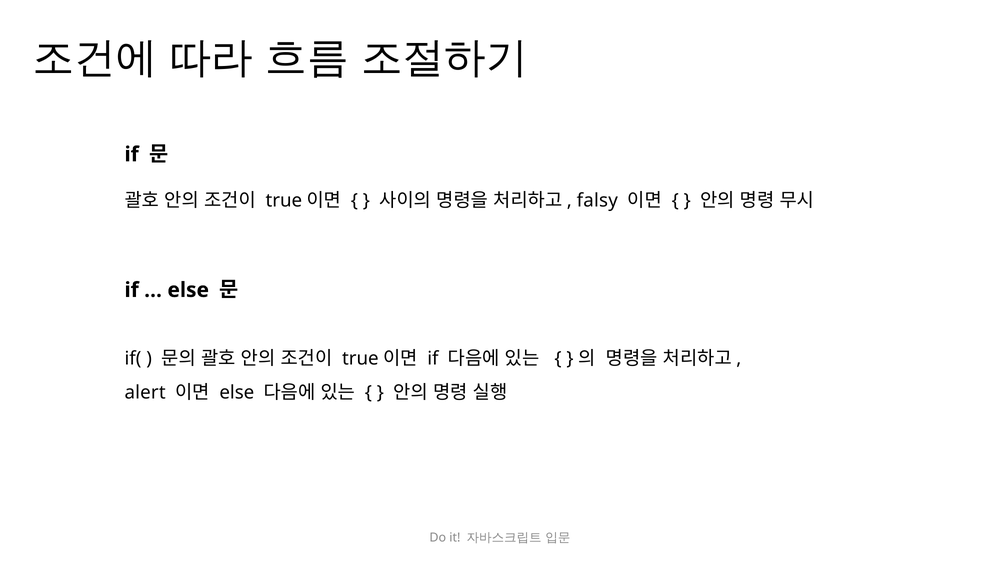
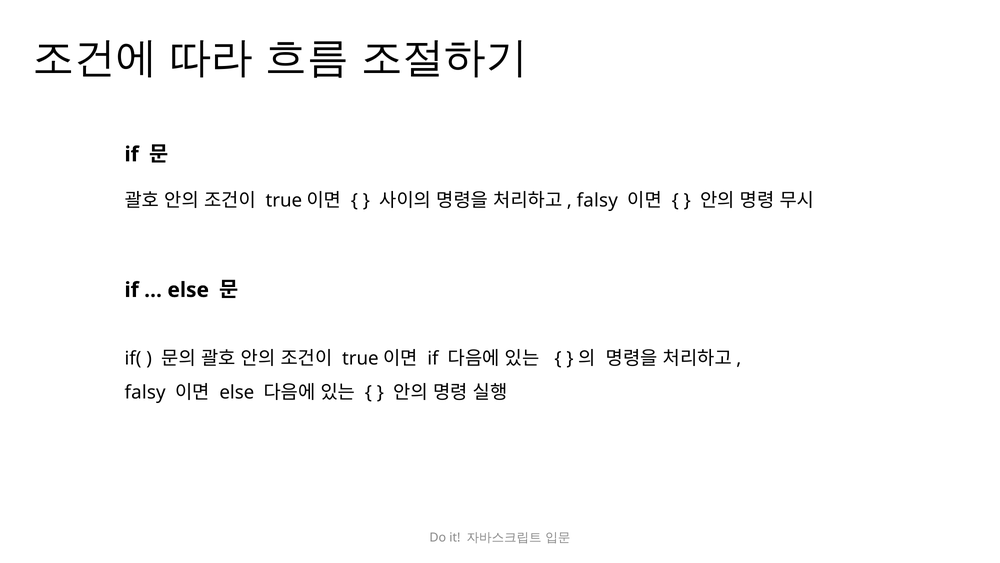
alert at (145, 392): alert -> falsy
